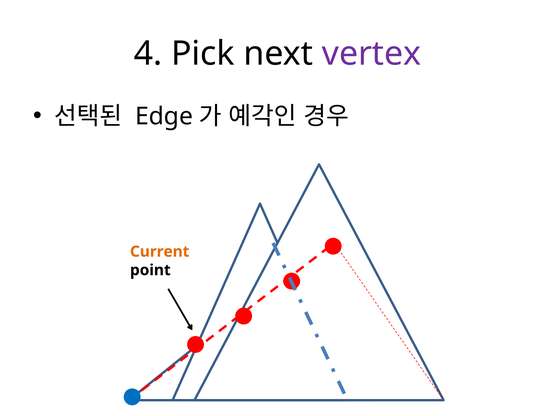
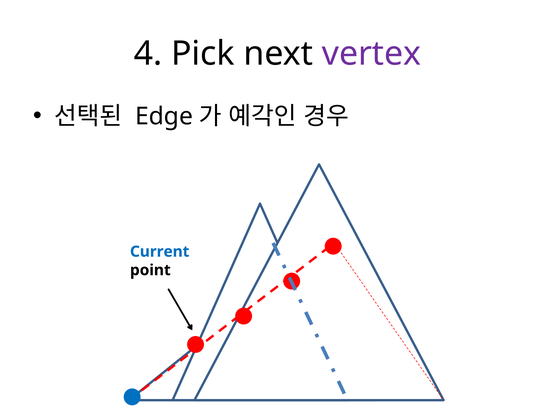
Current colour: orange -> blue
